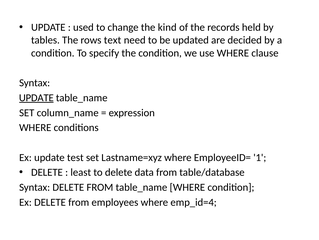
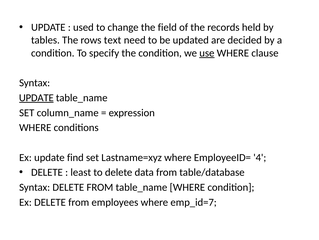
kind: kind -> field
use underline: none -> present
test: test -> find
1: 1 -> 4
emp_id=4: emp_id=4 -> emp_id=7
